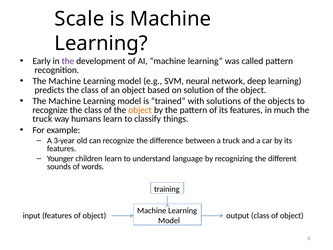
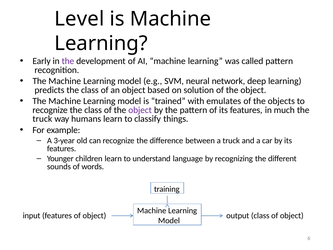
Scale: Scale -> Level
solutions: solutions -> emulates
object at (140, 110) colour: orange -> purple
